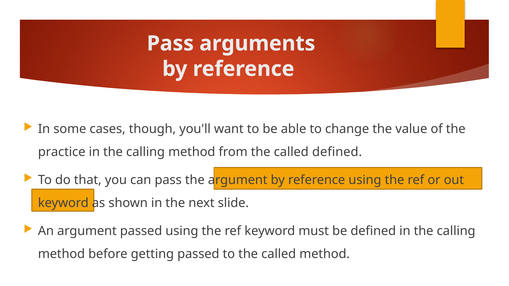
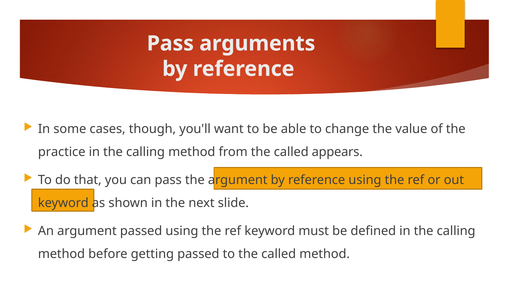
called defined: defined -> appears
